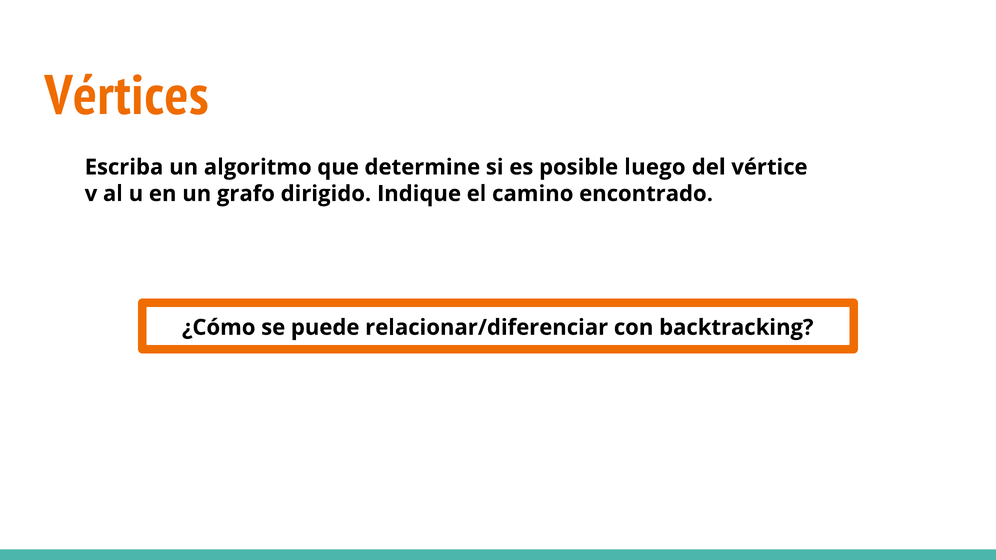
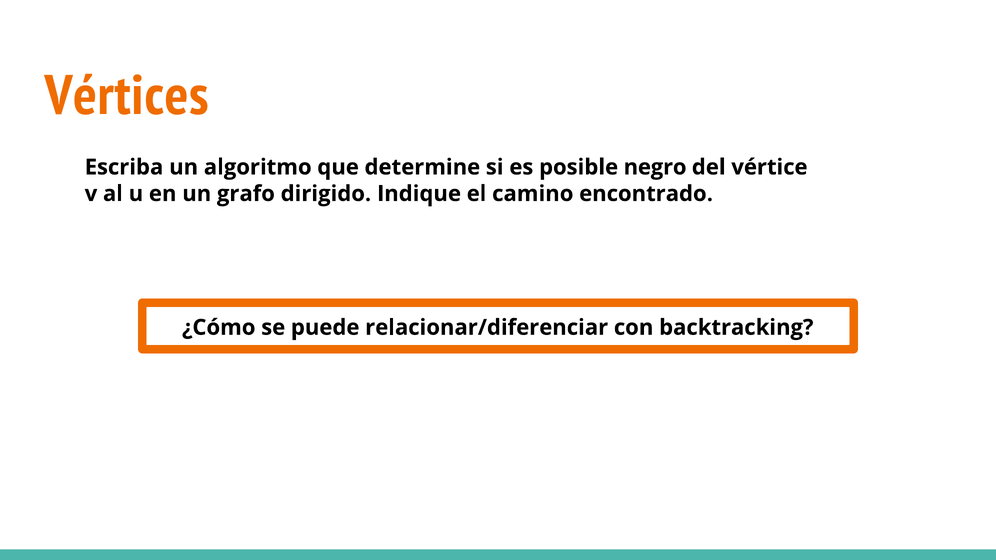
luego: luego -> negro
